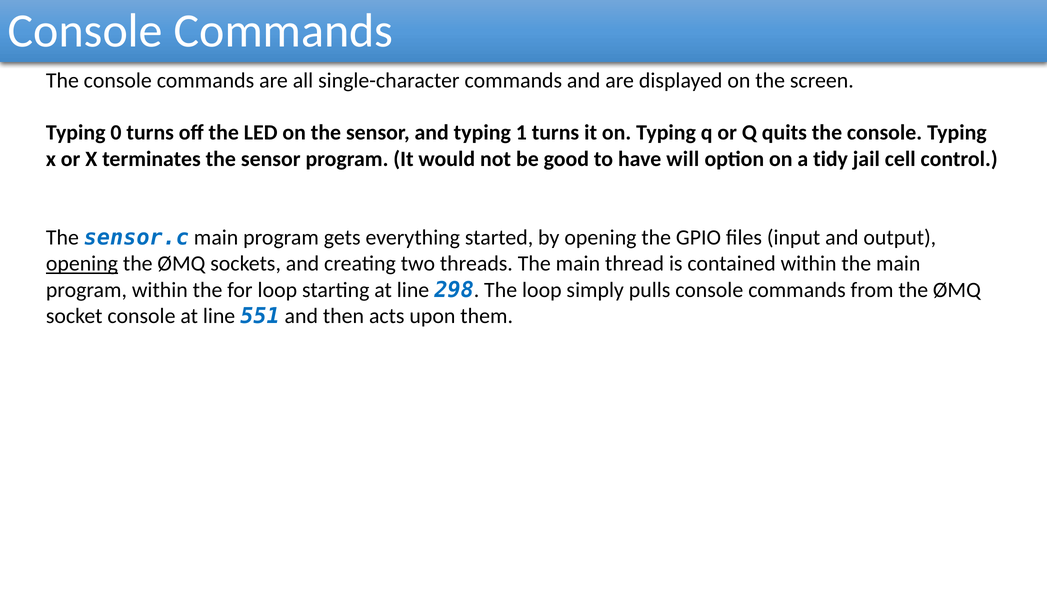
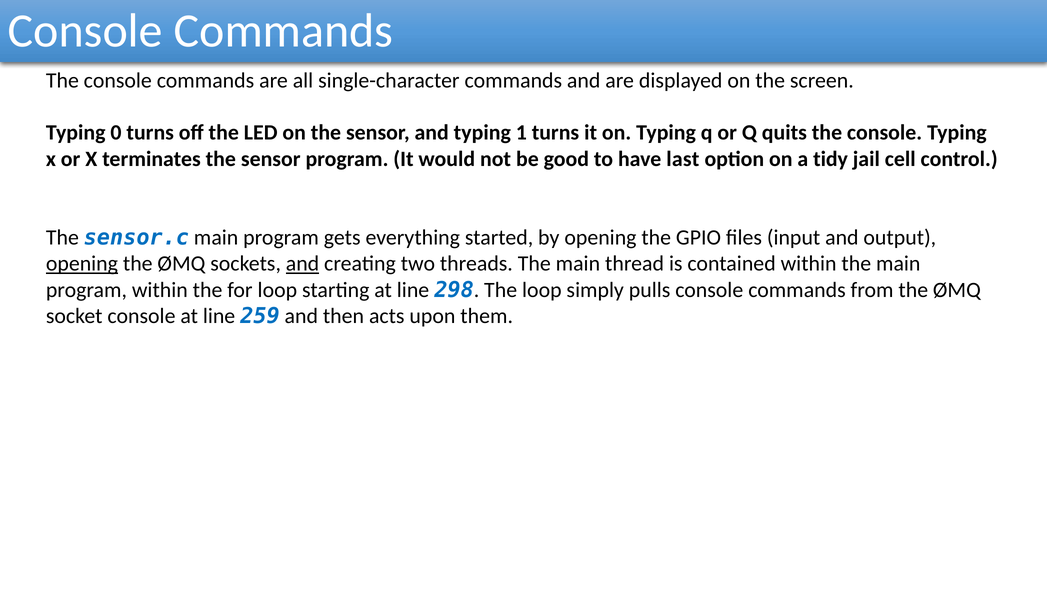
will: will -> last
and at (303, 264) underline: none -> present
551: 551 -> 259
